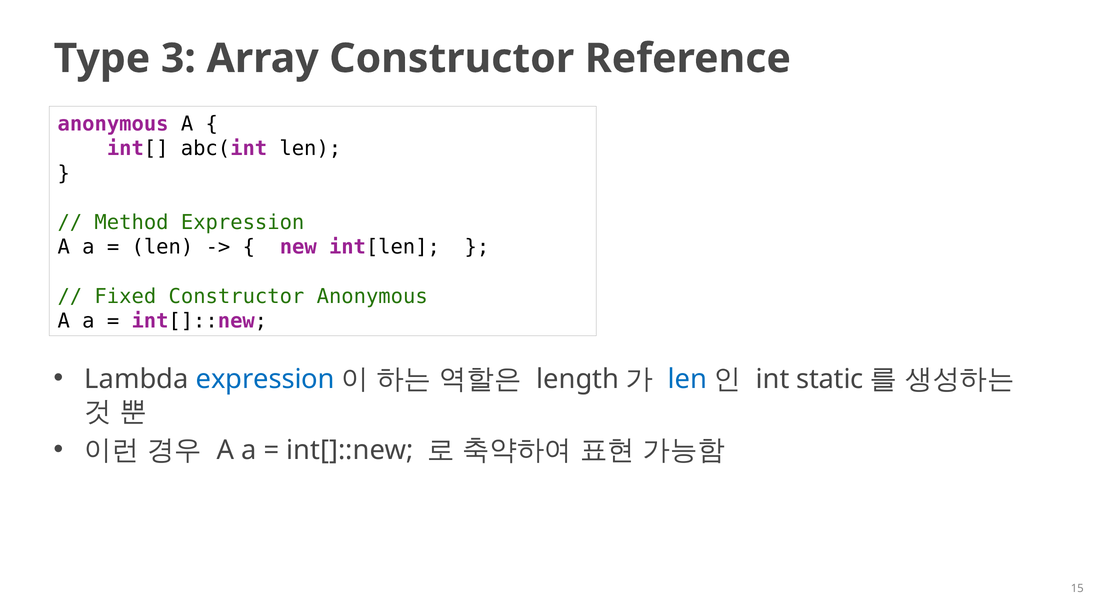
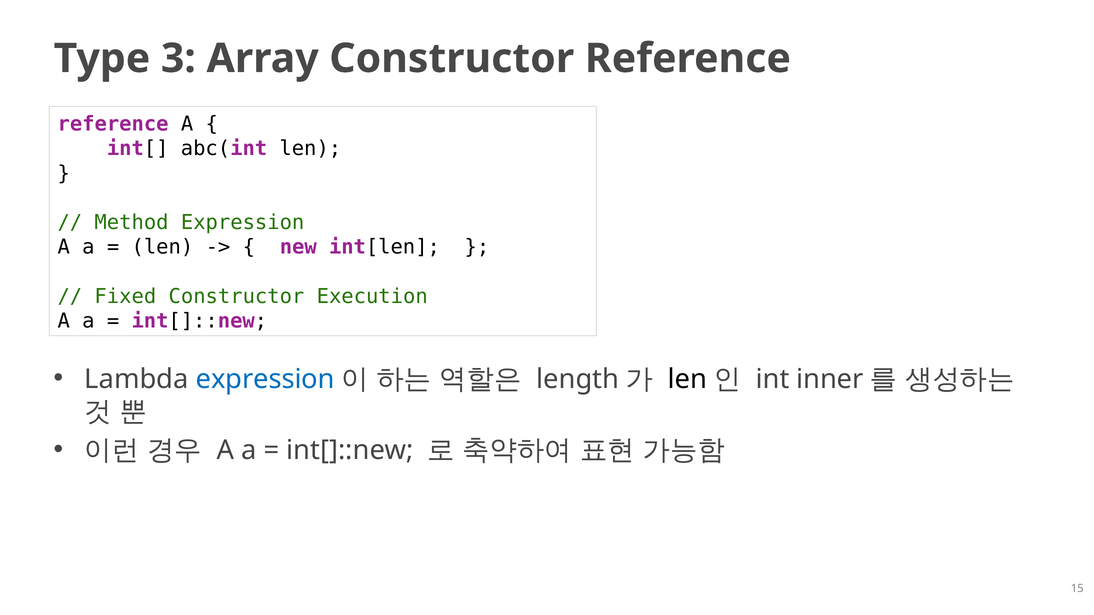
anonymous at (113, 124): anonymous -> reference
Constructor Anonymous: Anonymous -> Execution
len at (687, 379) colour: blue -> black
static: static -> inner
